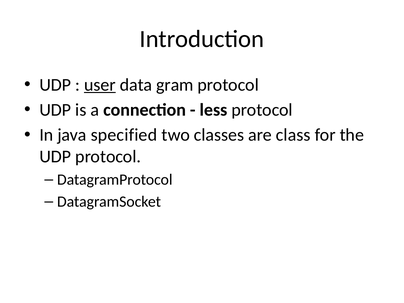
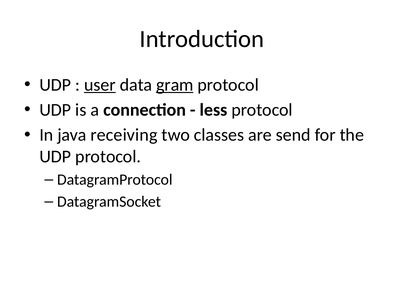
gram underline: none -> present
specified: specified -> receiving
class: class -> send
